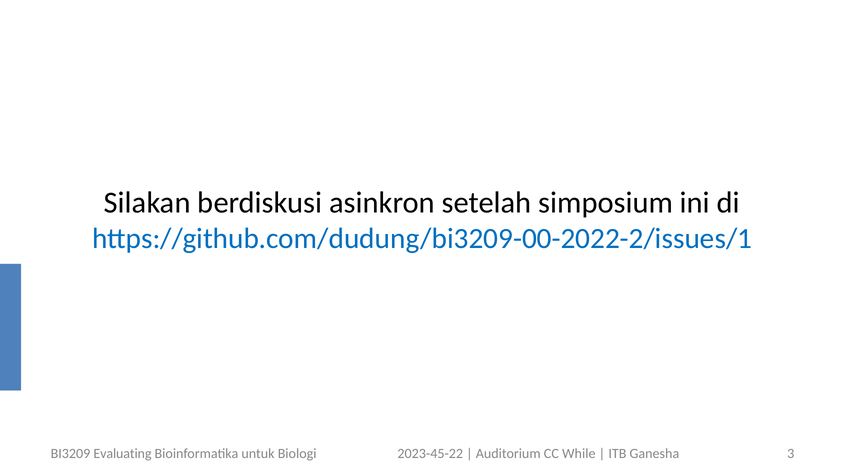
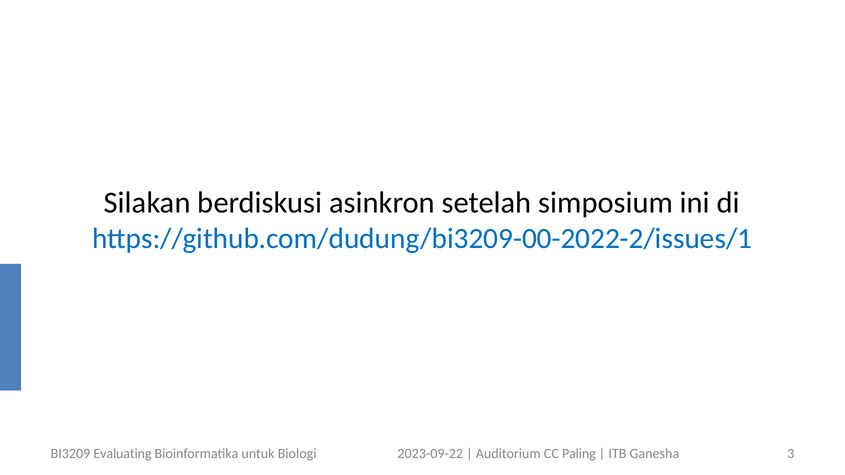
2023-45-22: 2023-45-22 -> 2023-09-22
While: While -> Paling
